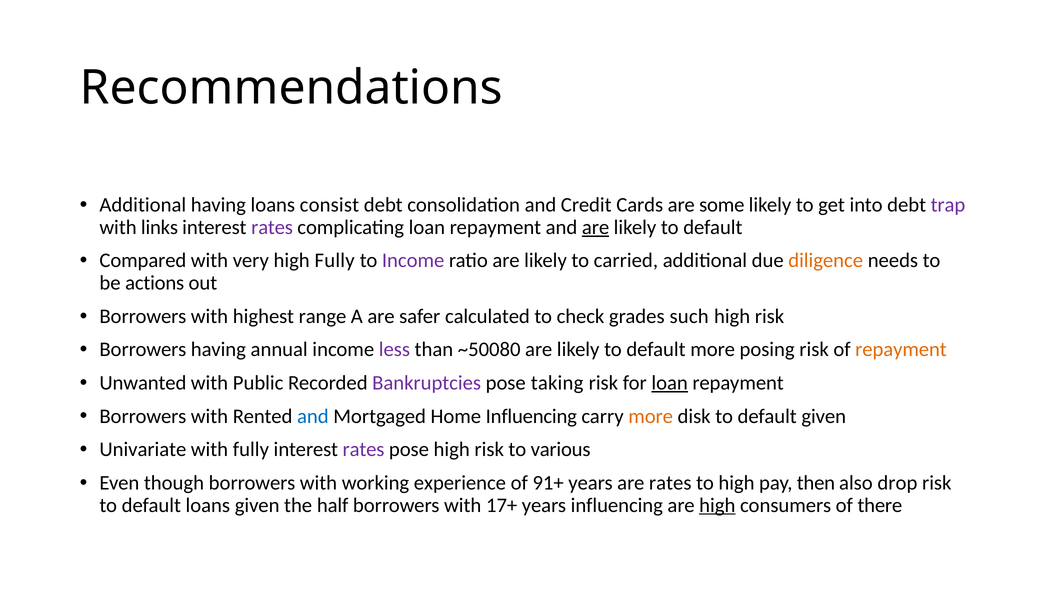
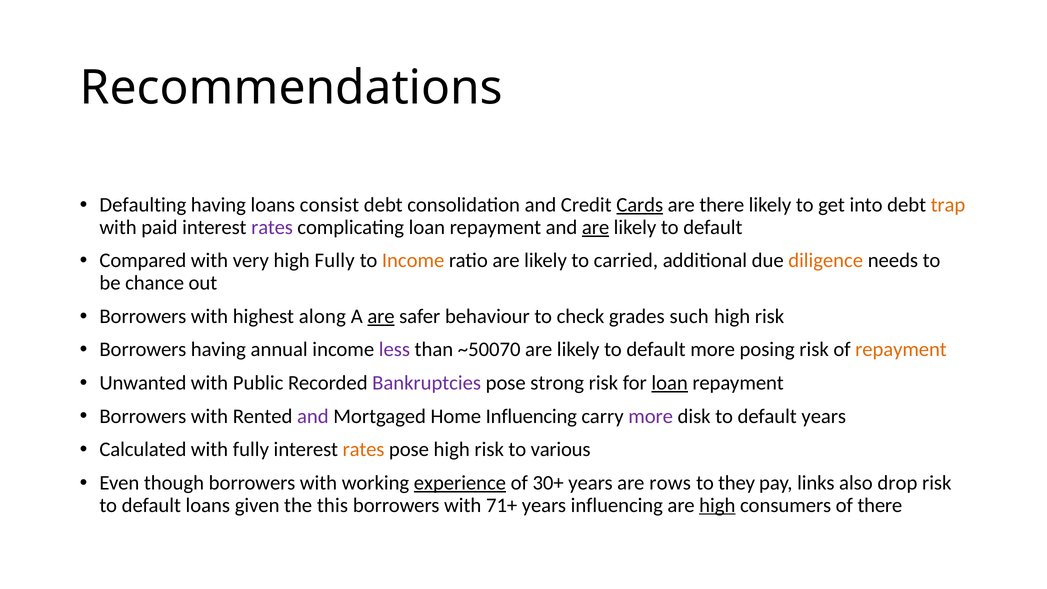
Additional at (143, 205): Additional -> Defaulting
Cards underline: none -> present
are some: some -> there
trap colour: purple -> orange
links: links -> paid
Income at (413, 261) colour: purple -> orange
actions: actions -> chance
range: range -> along
are at (381, 316) underline: none -> present
calculated: calculated -> behaviour
~50080: ~50080 -> ~50070
taking: taking -> strong
and at (313, 416) colour: blue -> purple
more at (651, 416) colour: orange -> purple
default given: given -> years
Univariate: Univariate -> Calculated
rates at (363, 449) colour: purple -> orange
experience underline: none -> present
91+: 91+ -> 30+
are rates: rates -> rows
to high: high -> they
then: then -> links
half: half -> this
17+: 17+ -> 71+
